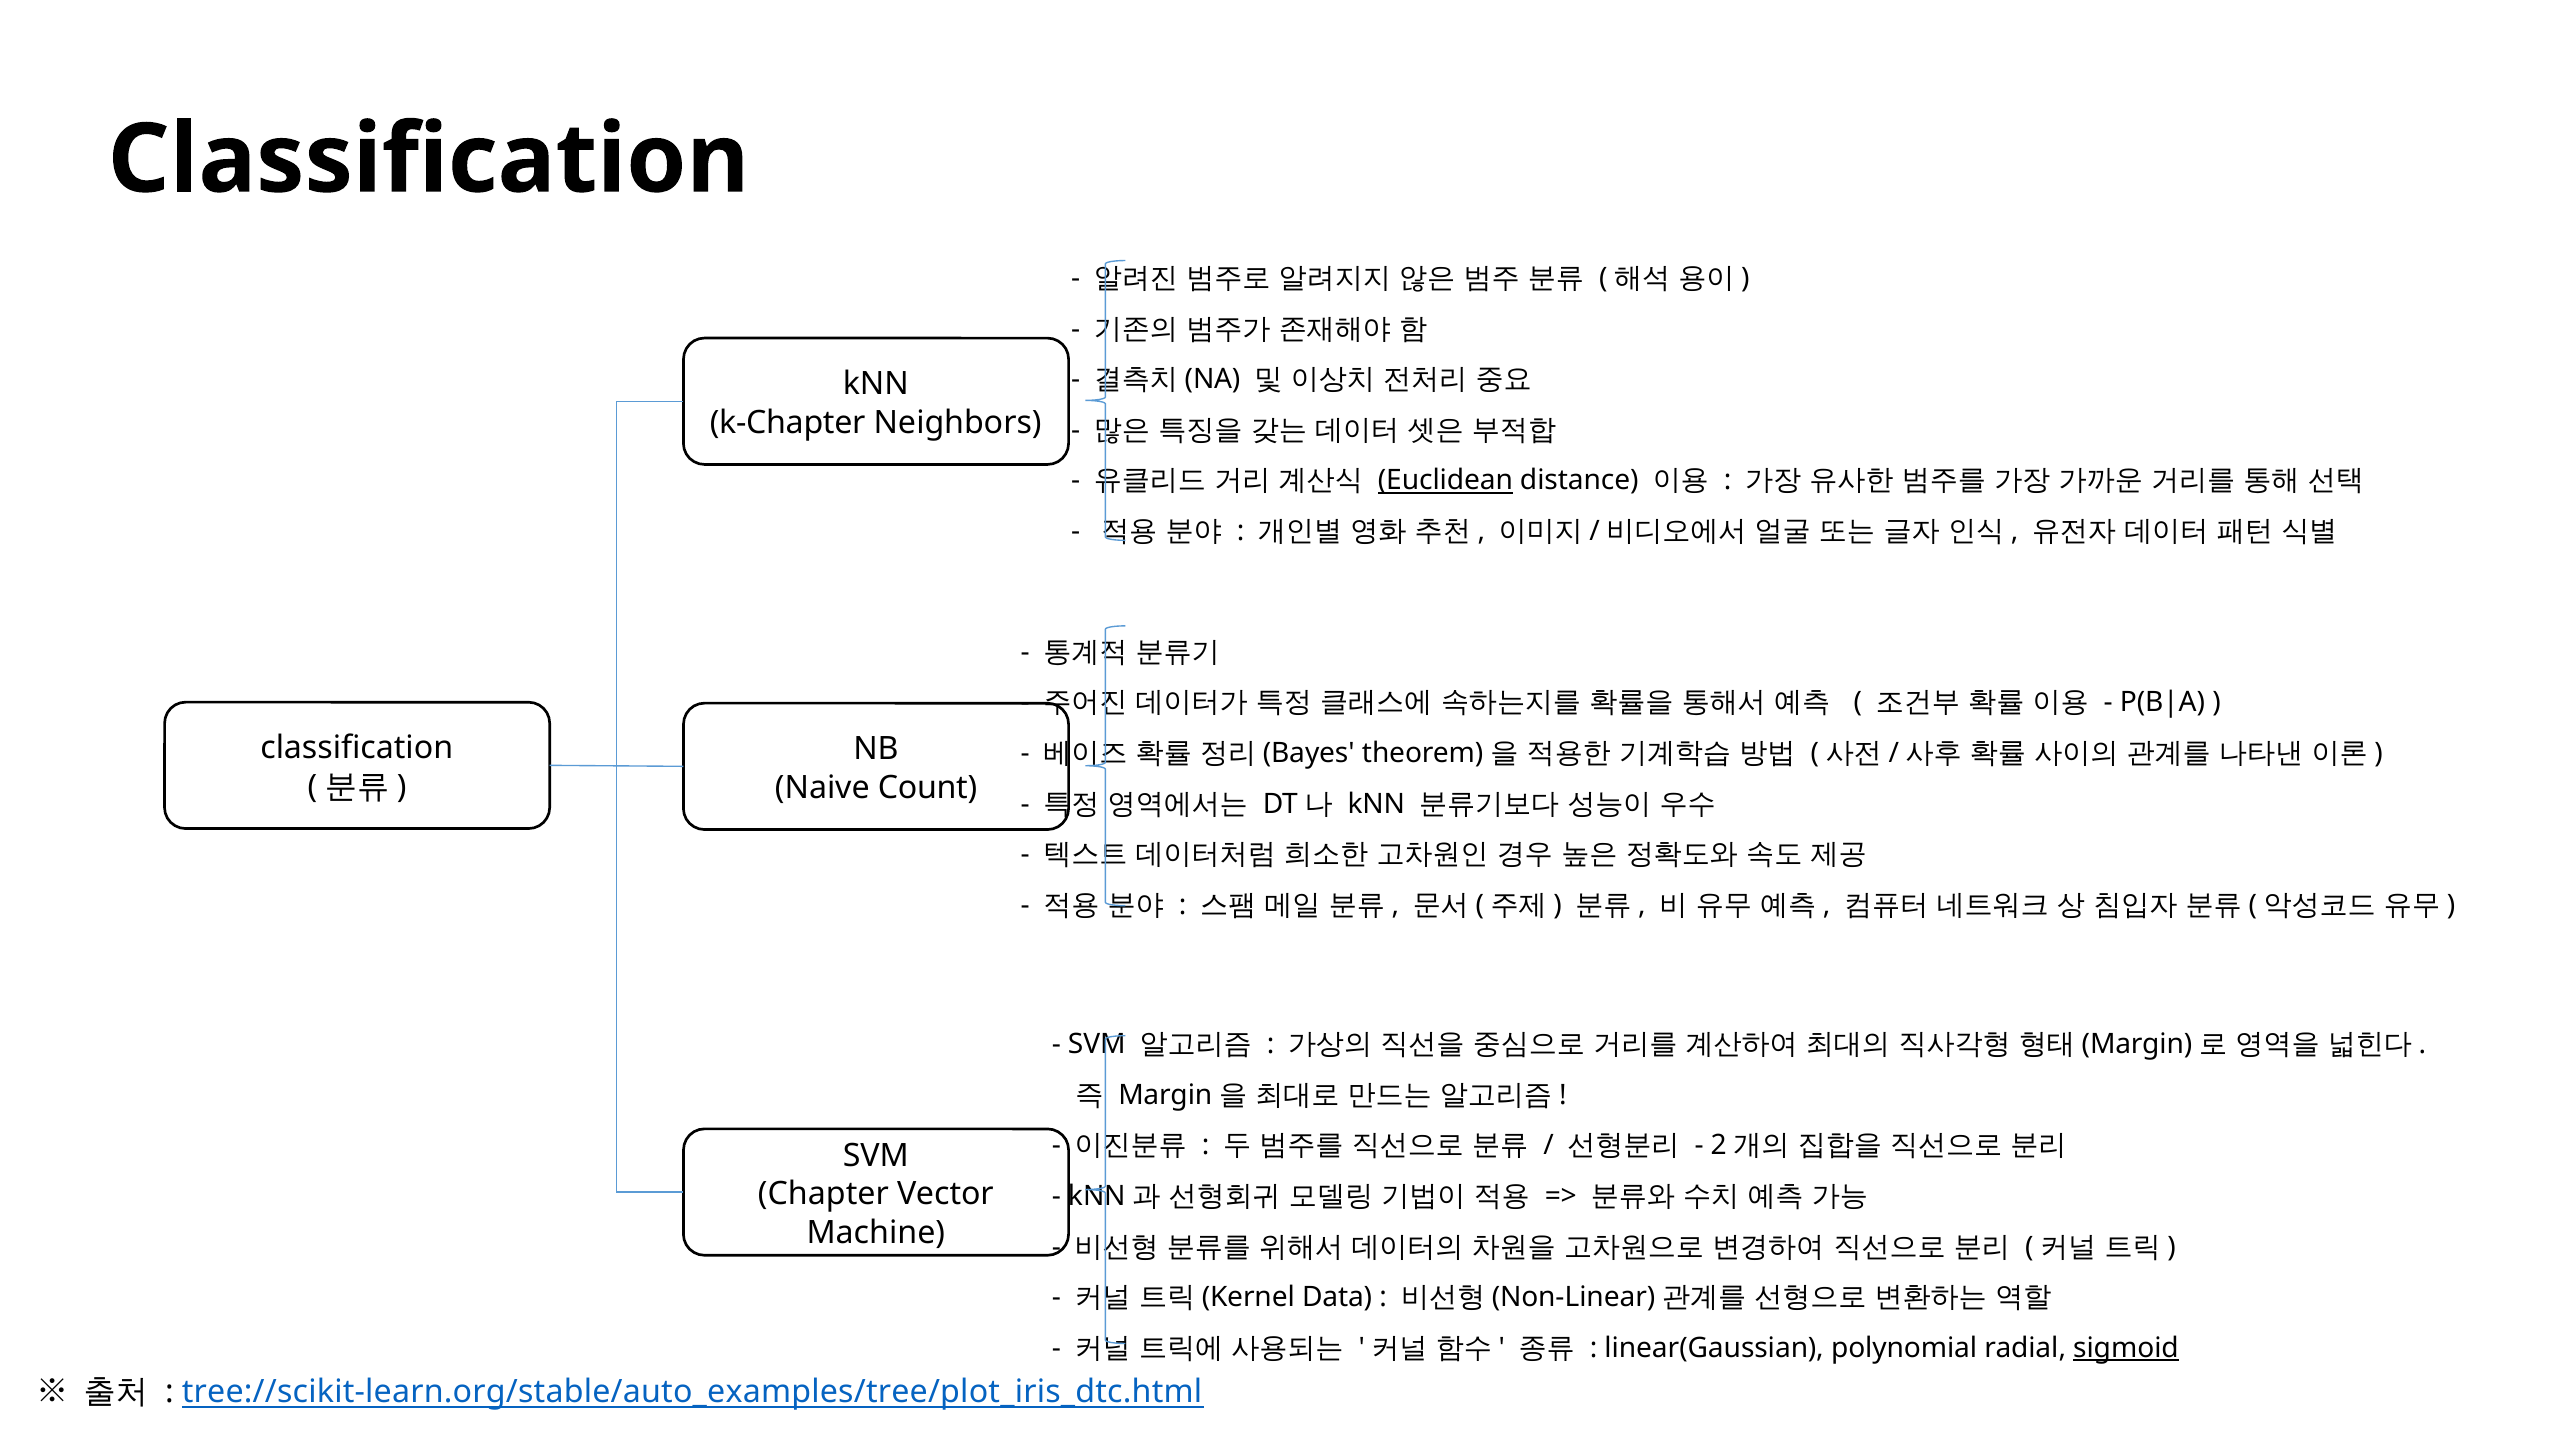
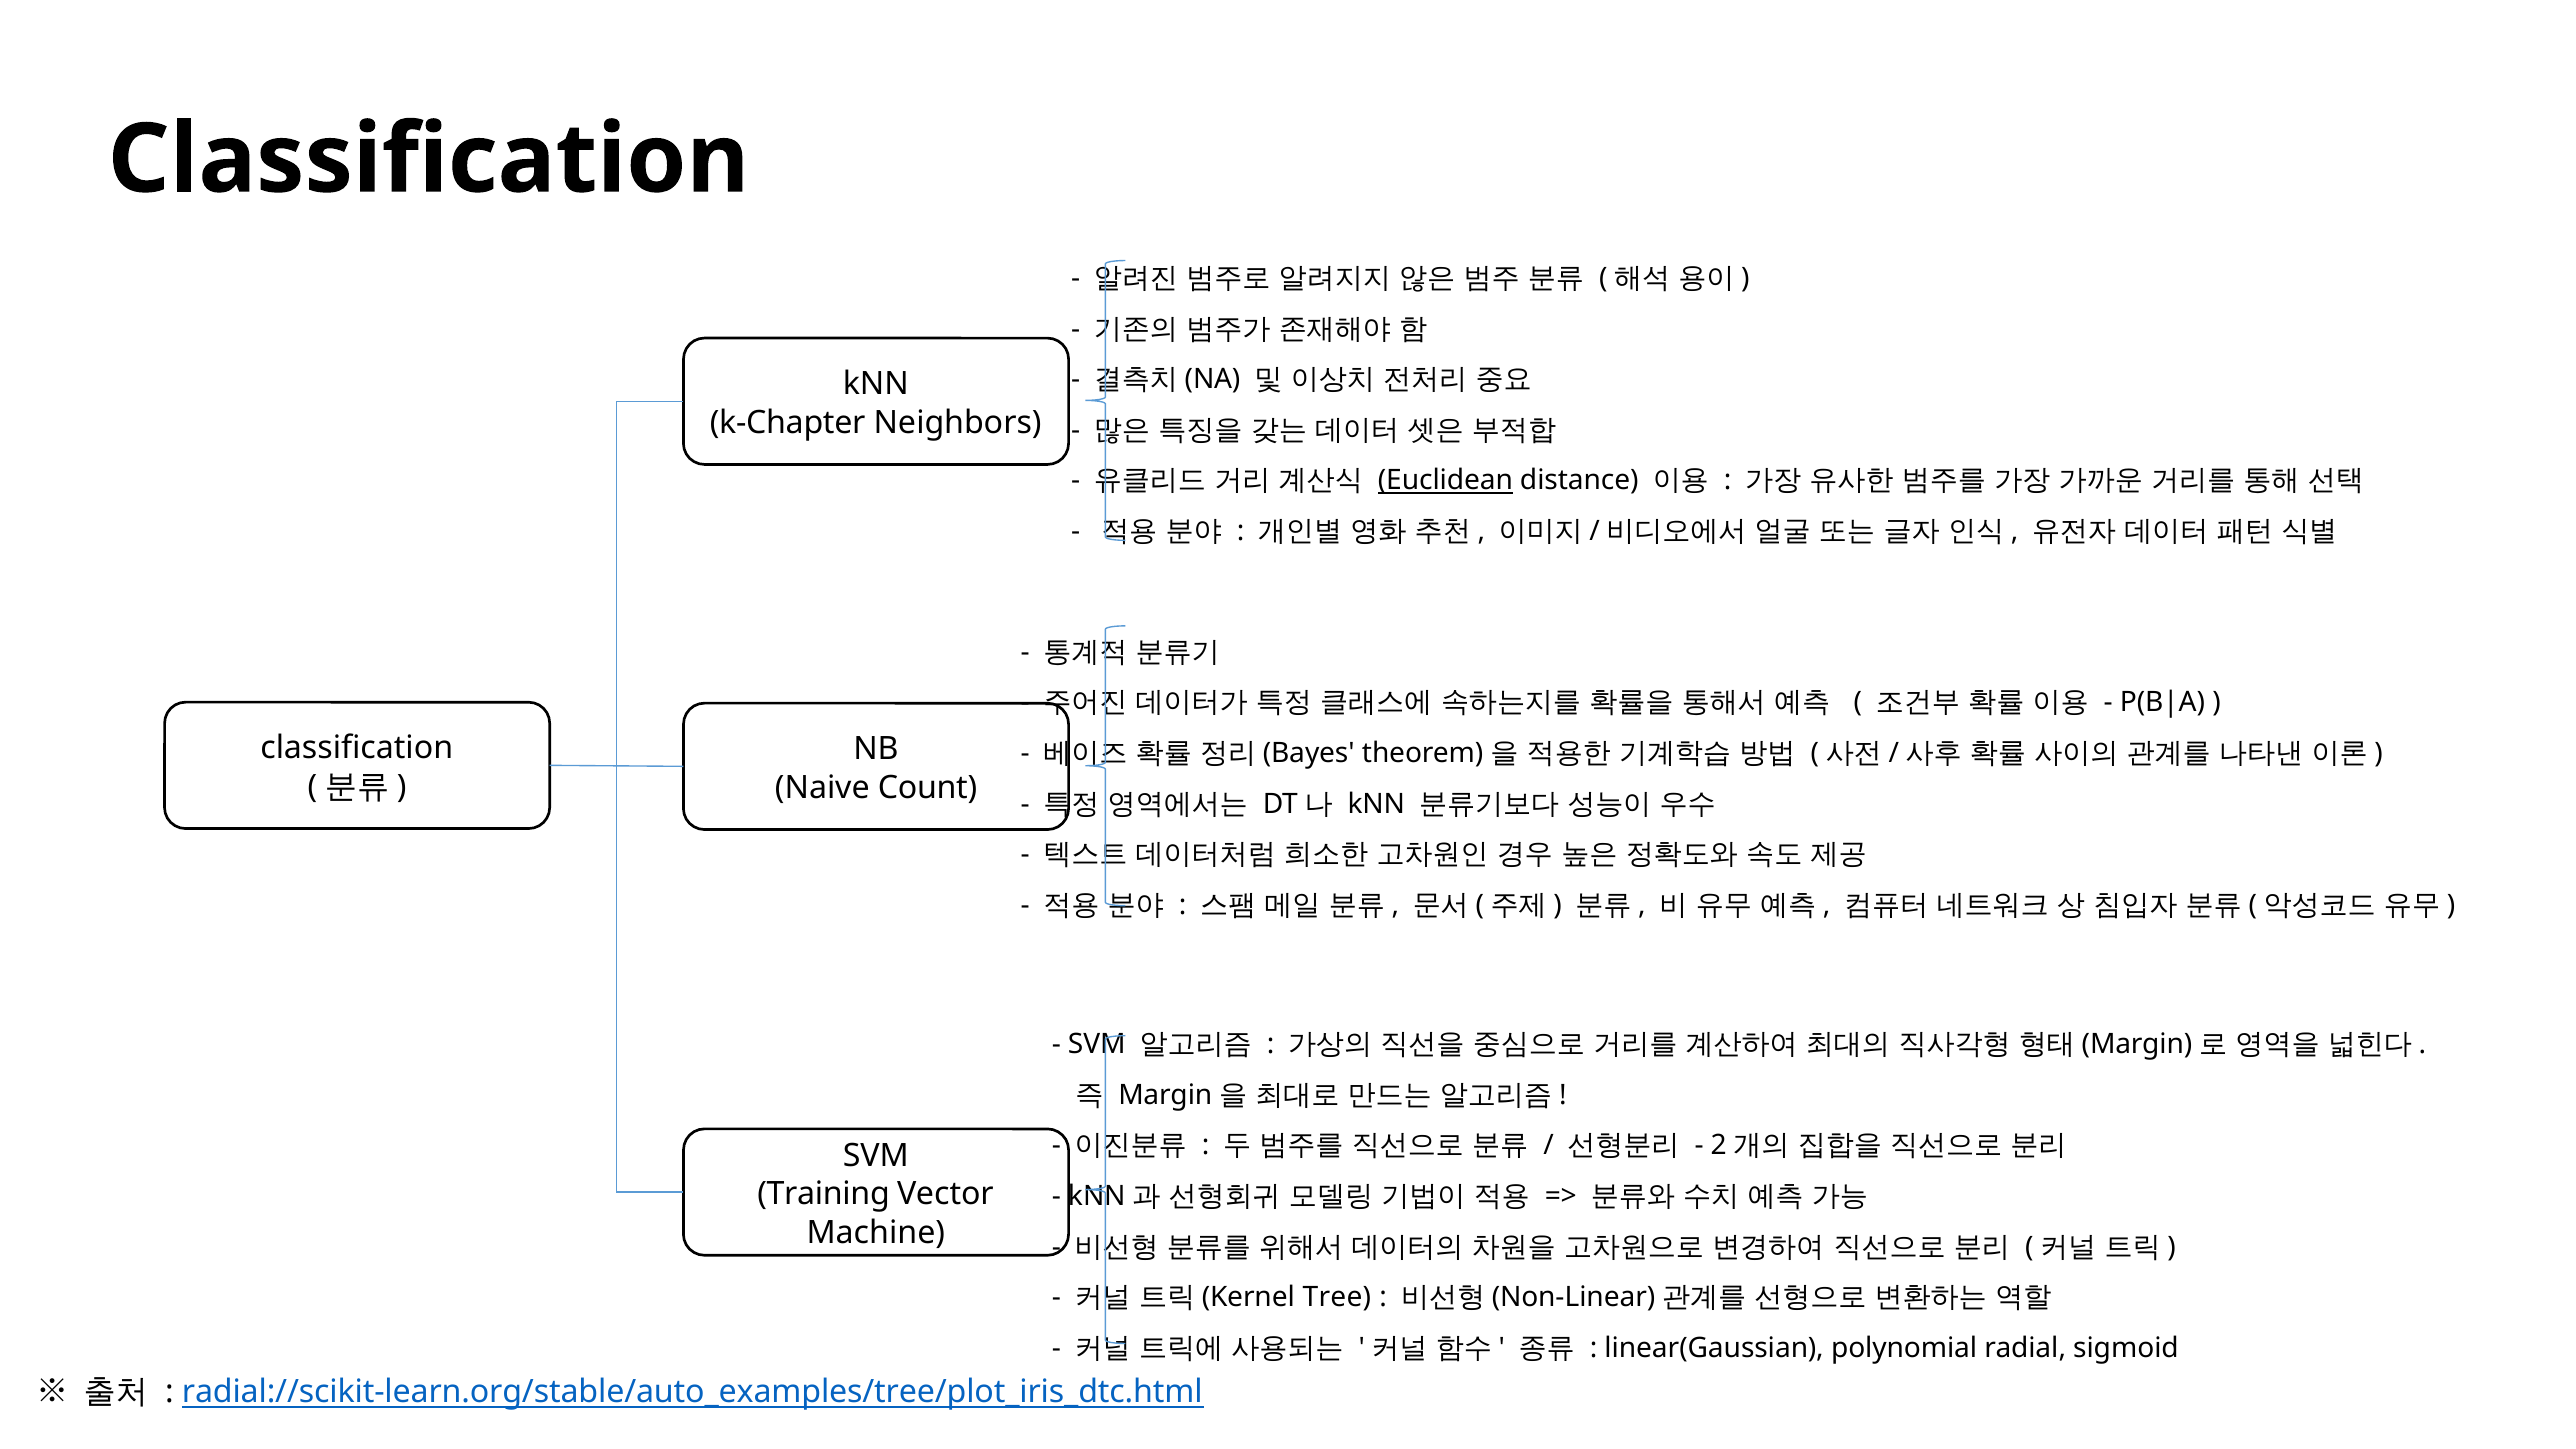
Chapter: Chapter -> Training
Data: Data -> Tree
sigmoid underline: present -> none
tree://scikit-learn.org/stable/auto_examples/tree/plot_iris_dtc.html: tree://scikit-learn.org/stable/auto_examples/tree/plot_iris_dtc.html -> radial://scikit-learn.org/stable/auto_examples/tree/plot_iris_dtc.html
